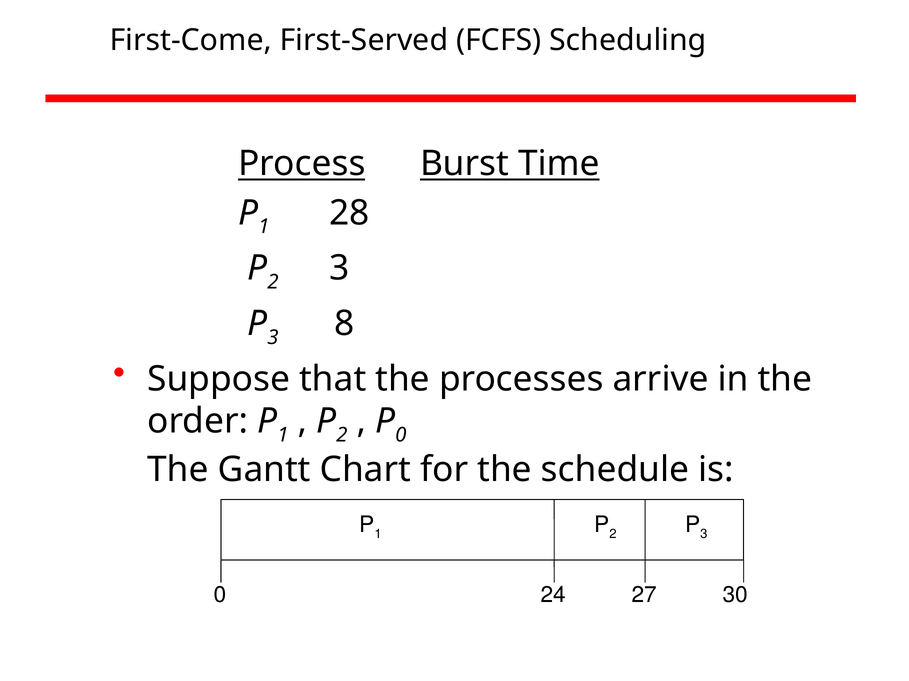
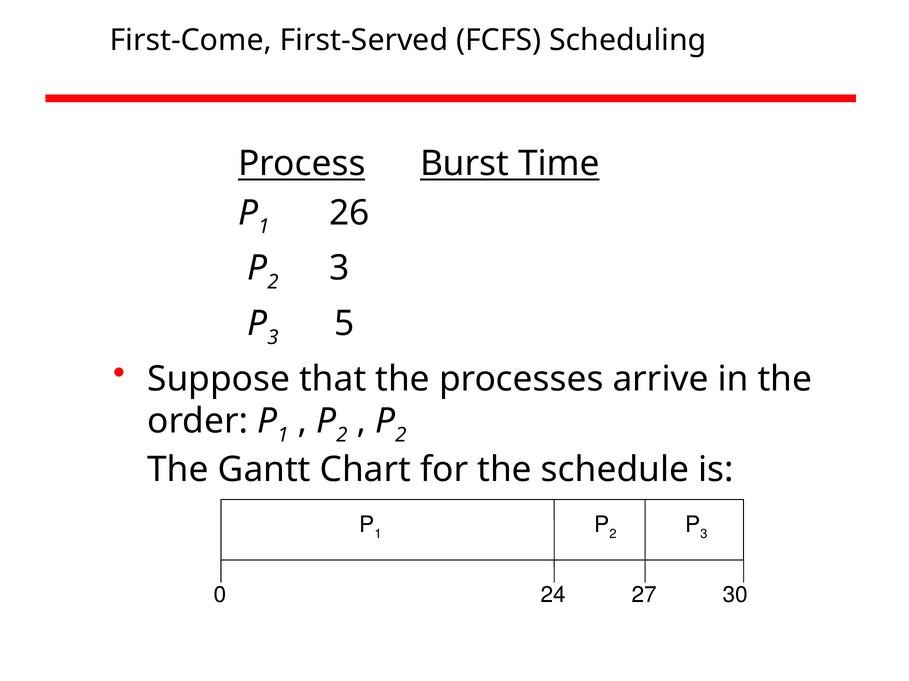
28: 28 -> 26
8: 8 -> 5
0 at (401, 435): 0 -> 2
